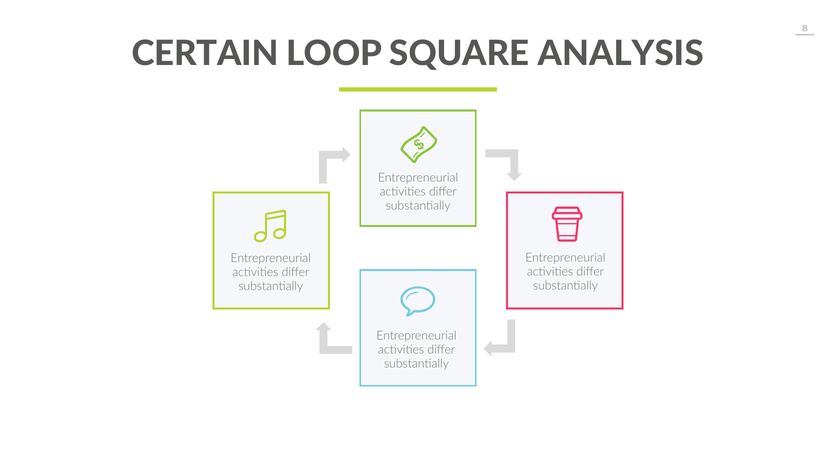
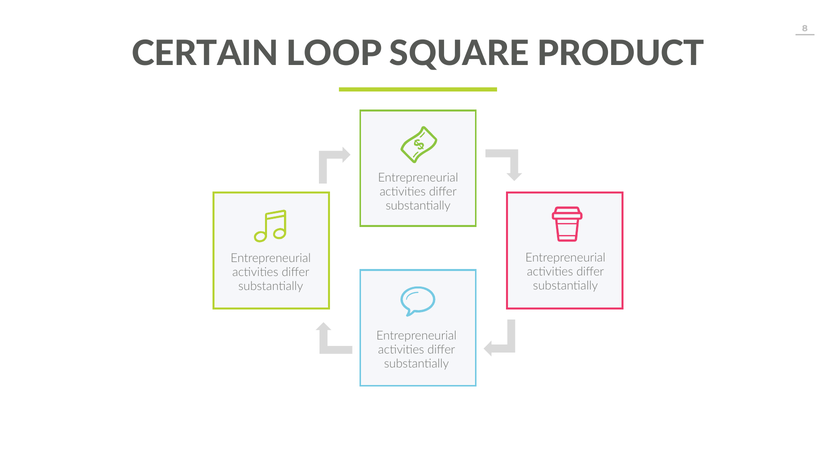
ANALYSIS: ANALYSIS -> PRODUCT
